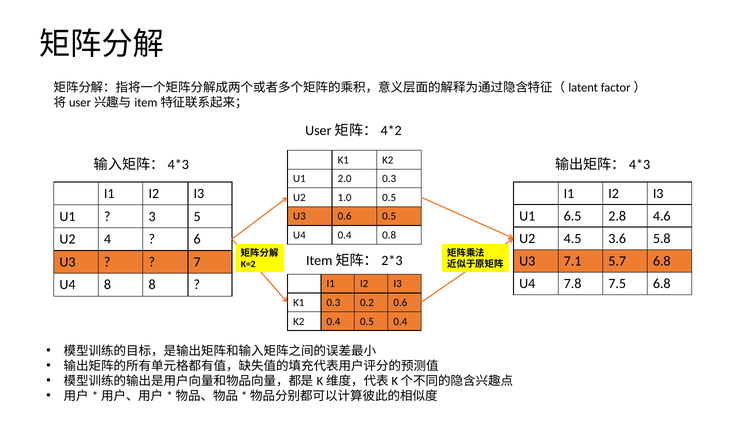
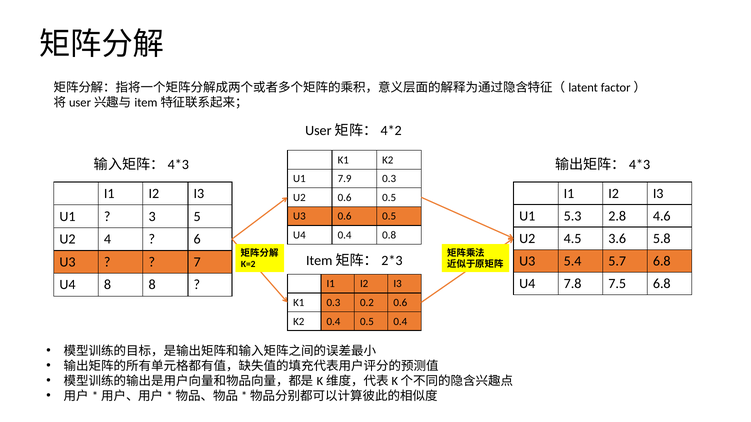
2.0: 2.0 -> 7.9
U2 1.0: 1.0 -> 0.6
6.5: 6.5 -> 5.3
7.1: 7.1 -> 5.4
